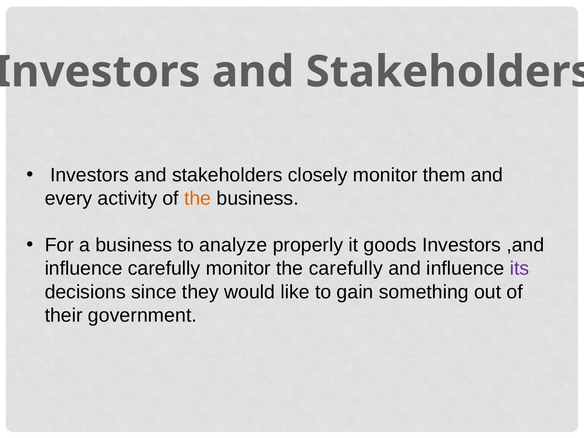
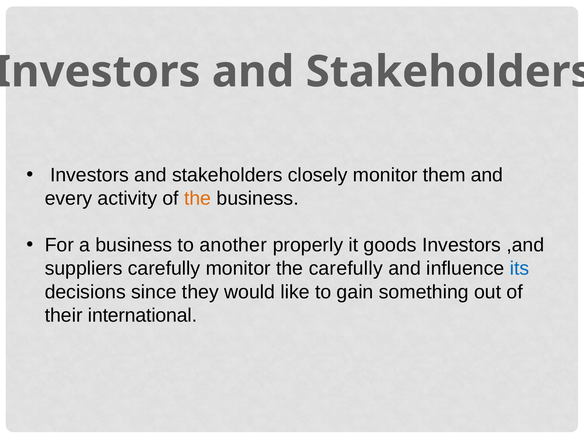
analyze: analyze -> another
influence at (84, 269): influence -> suppliers
its colour: purple -> blue
government: government -> international
